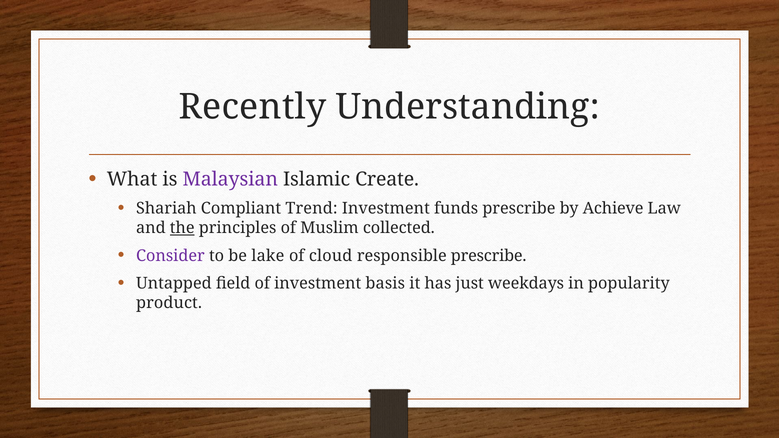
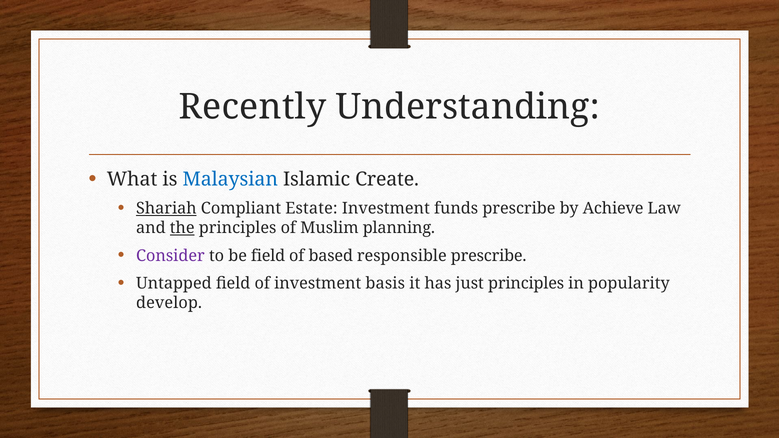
Malaysian colour: purple -> blue
Shariah underline: none -> present
Trend: Trend -> Estate
collected: collected -> planning
be lake: lake -> field
cloud: cloud -> based
just weekdays: weekdays -> principles
product: product -> develop
